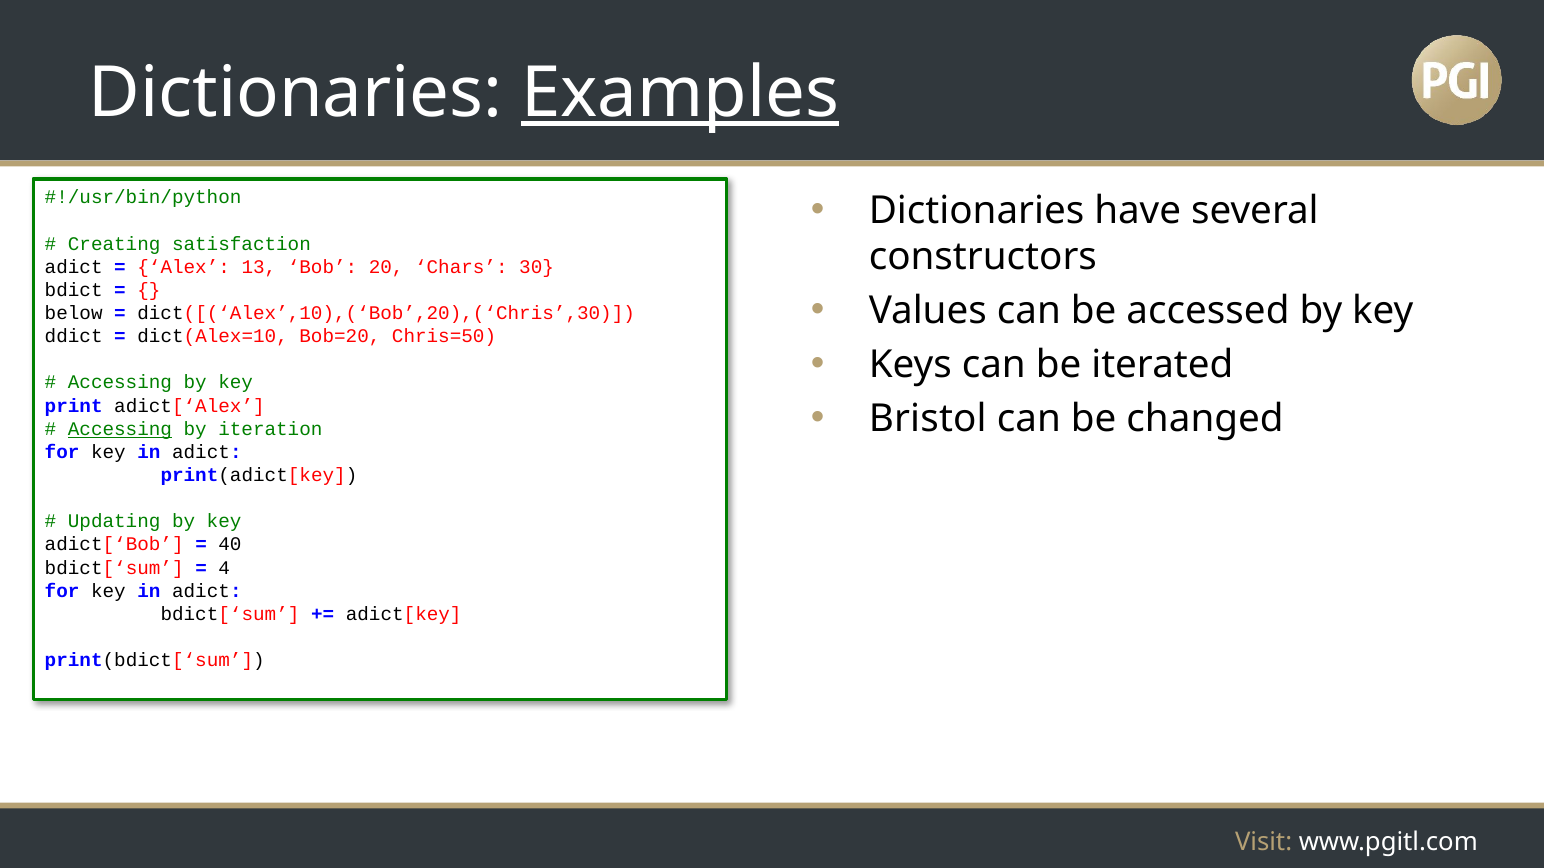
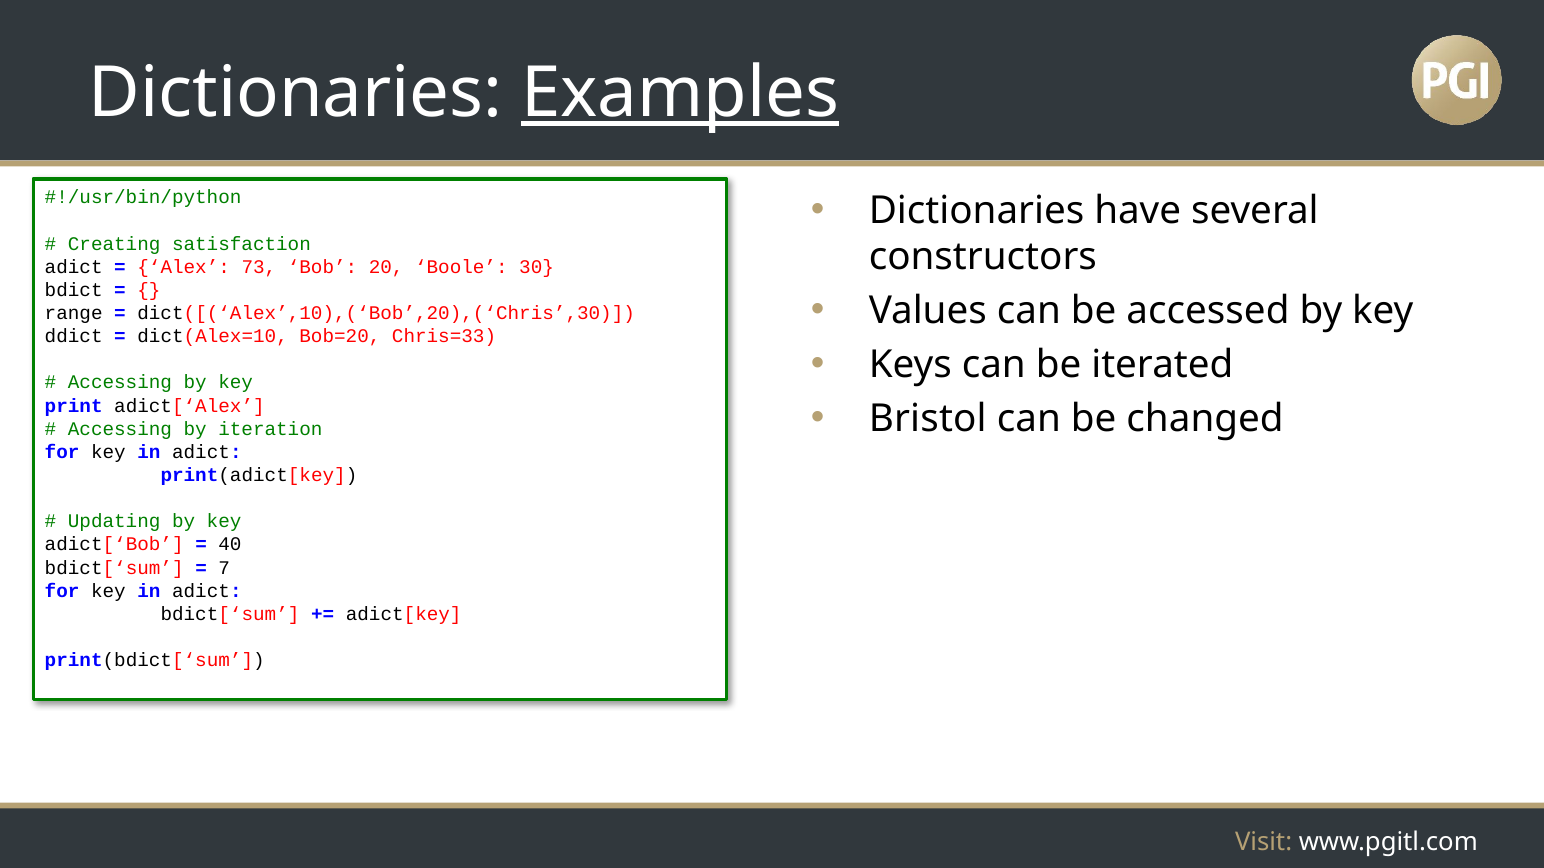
13: 13 -> 73
Chars: Chars -> Boole
below: below -> range
Chris=50: Chris=50 -> Chris=33
Accessing at (120, 429) underline: present -> none
4: 4 -> 7
